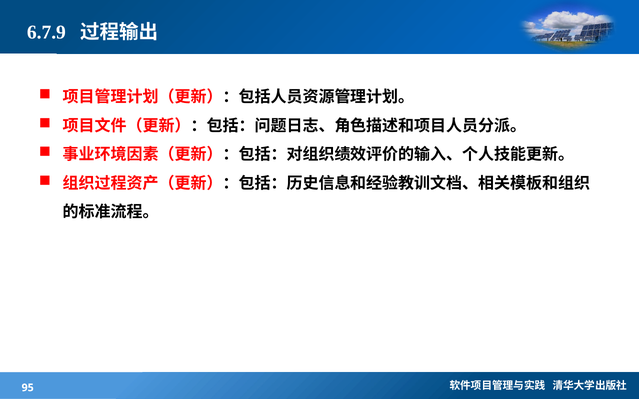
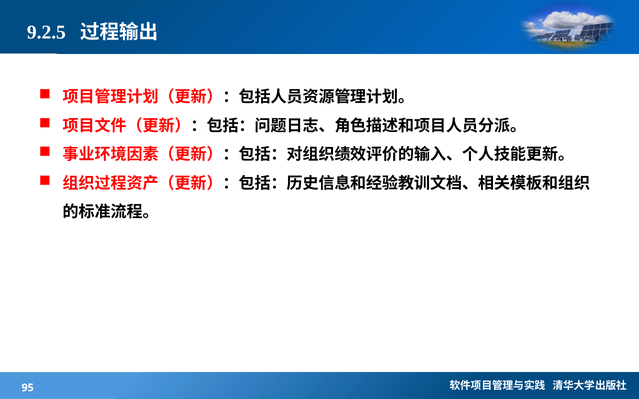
6.7.9: 6.7.9 -> 9.2.5
